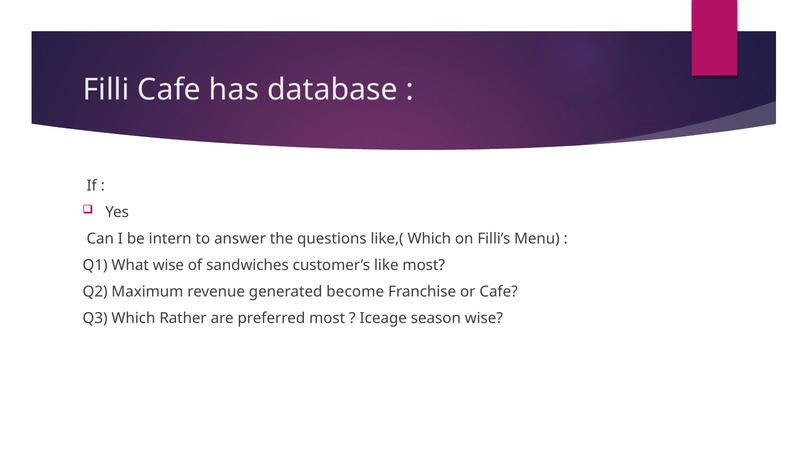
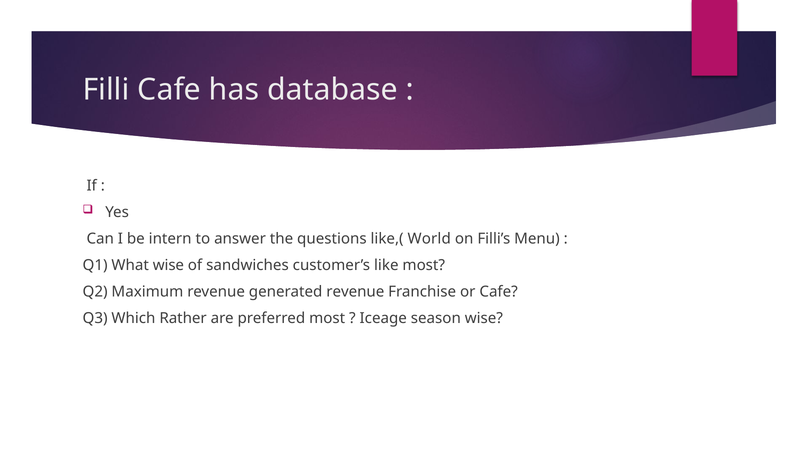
like,( Which: Which -> World
generated become: become -> revenue
